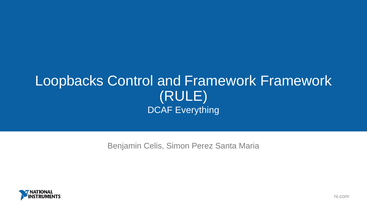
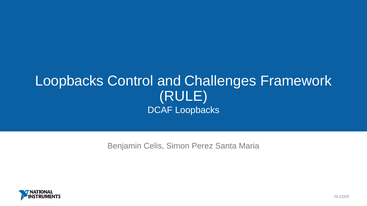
and Framework: Framework -> Challenges
DCAF Everything: Everything -> Loopbacks
